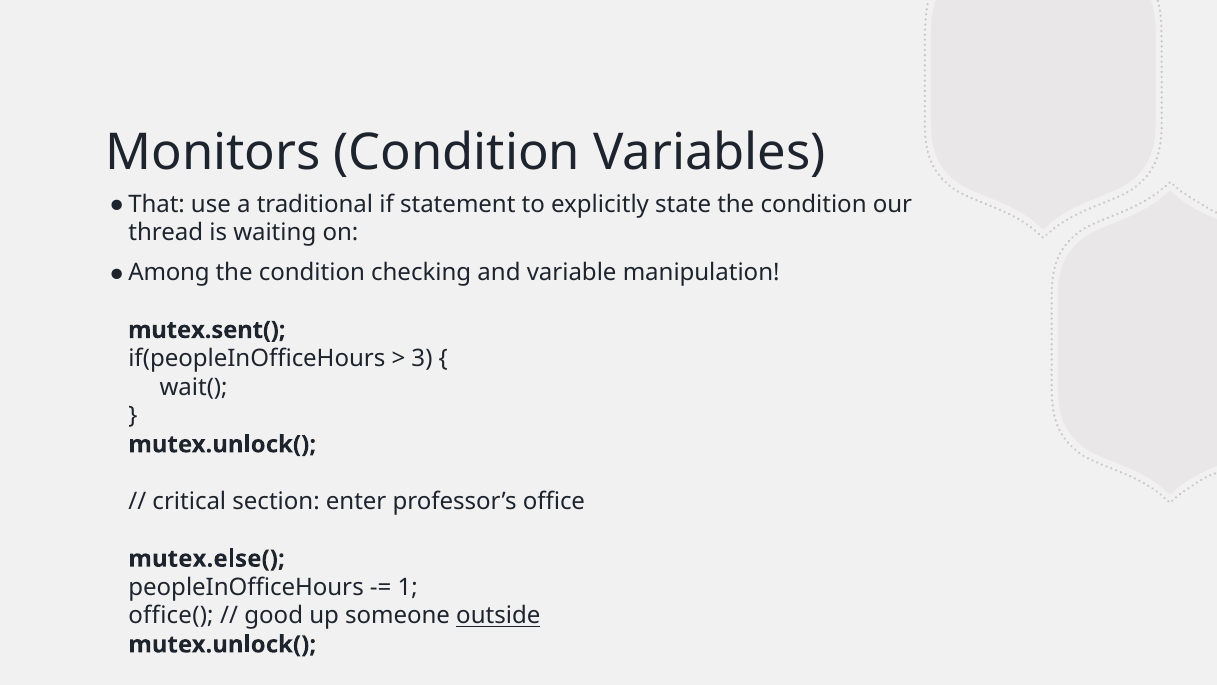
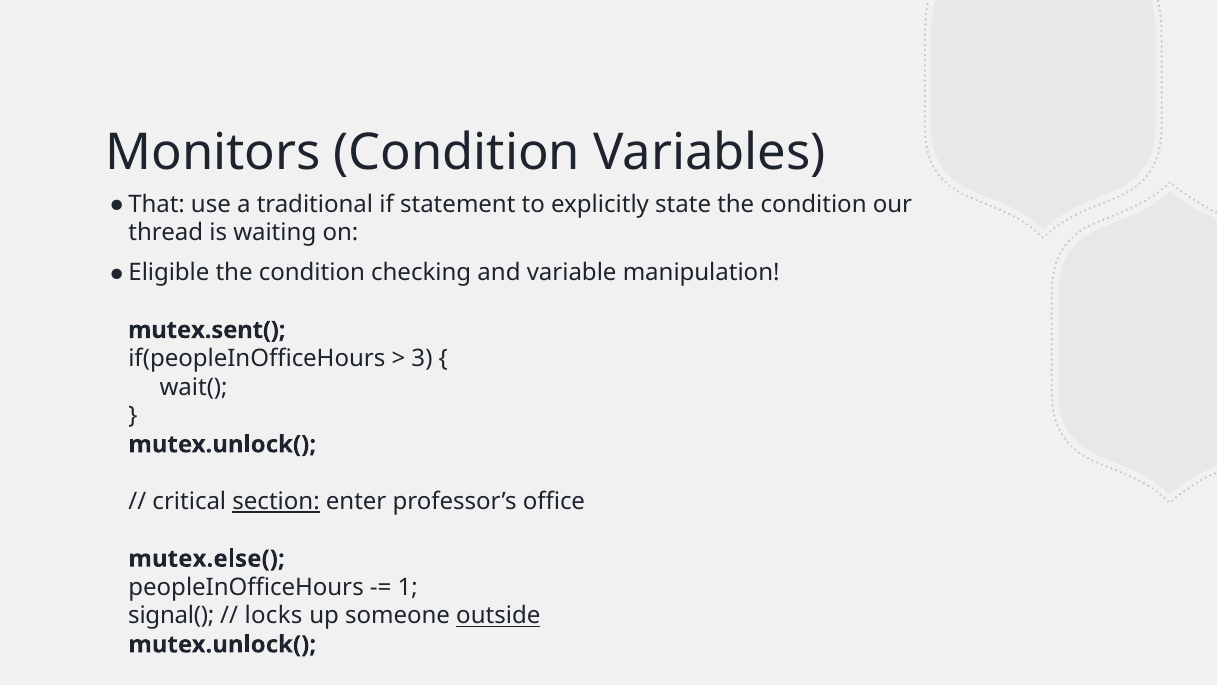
Among: Among -> Eligible
section underline: none -> present
office(: office( -> signal(
good: good -> locks
